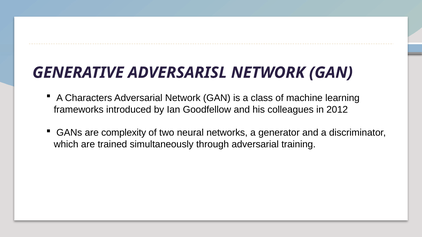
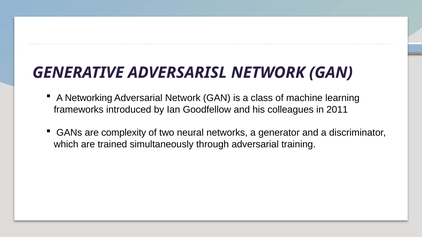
Characters: Characters -> Networking
2012: 2012 -> 2011
